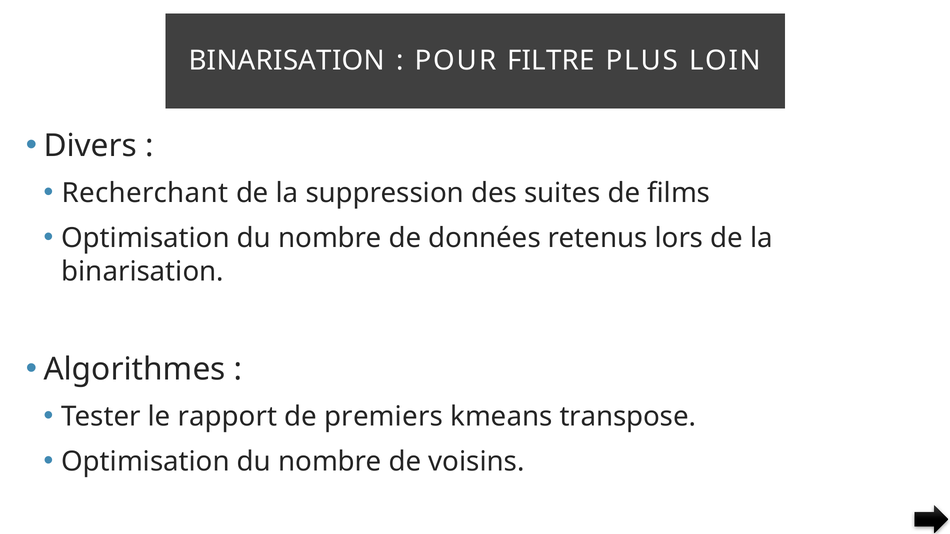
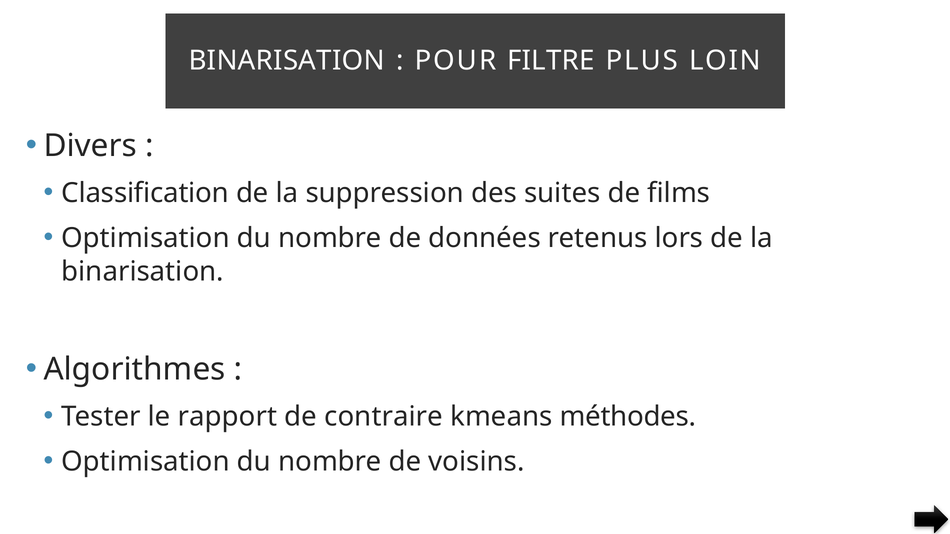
Recherchant: Recherchant -> Classification
premiers: premiers -> contraire
transpose: transpose -> méthodes
